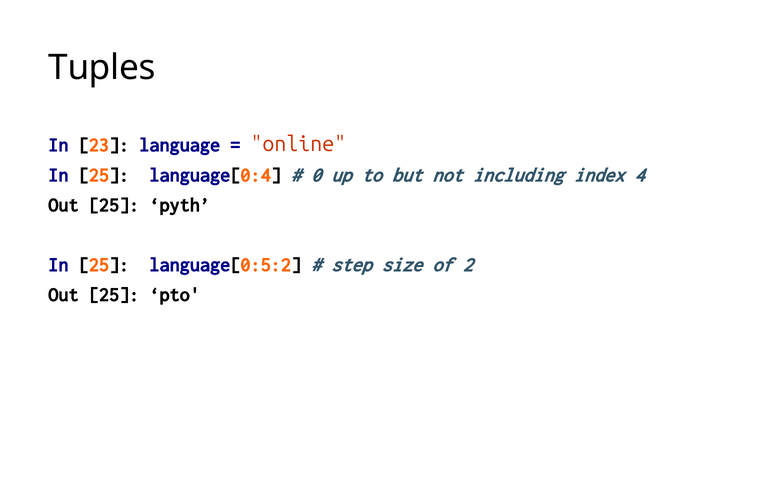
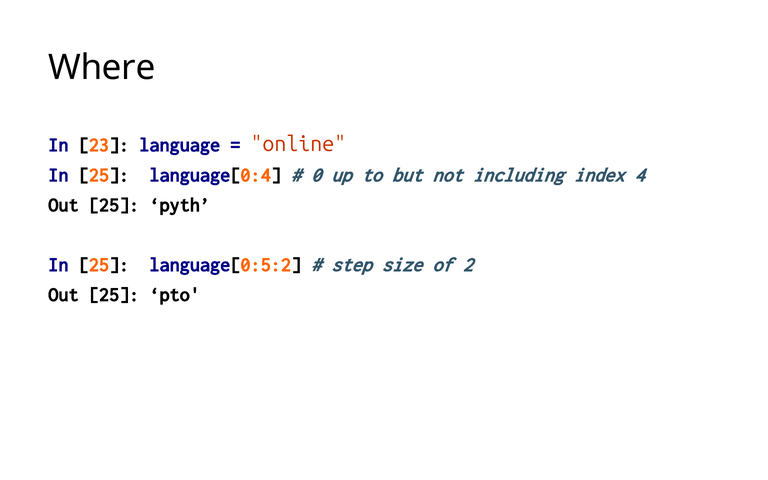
Tuples: Tuples -> Where
